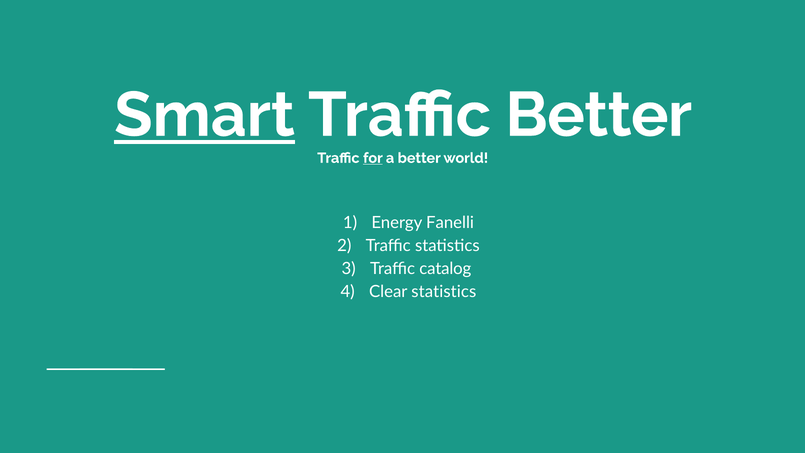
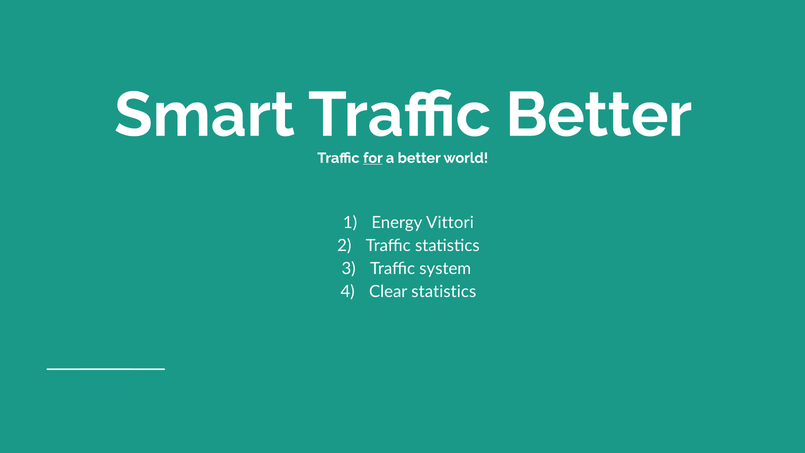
Smart underline: present -> none
Fanelli: Fanelli -> Vittori
catalog: catalog -> system
